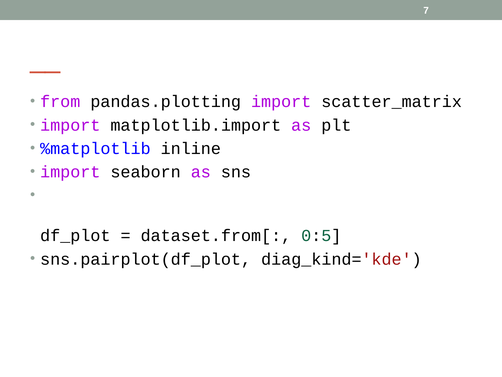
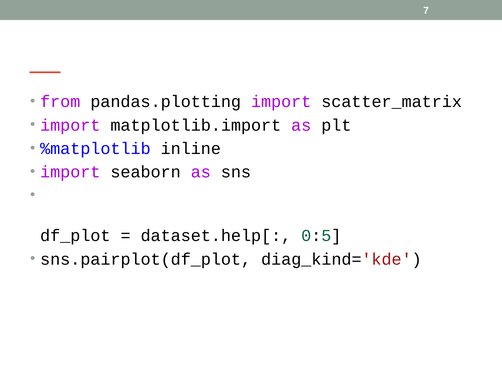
dataset.from[: dataset.from[ -> dataset.help[
